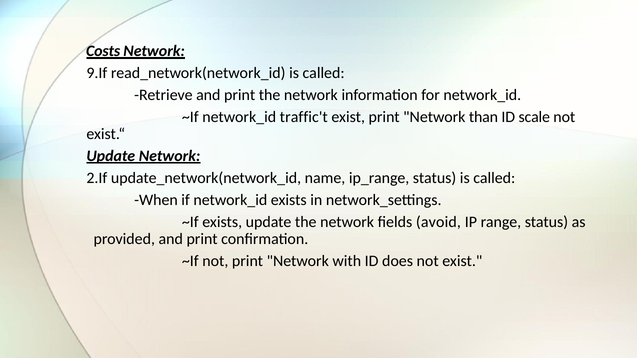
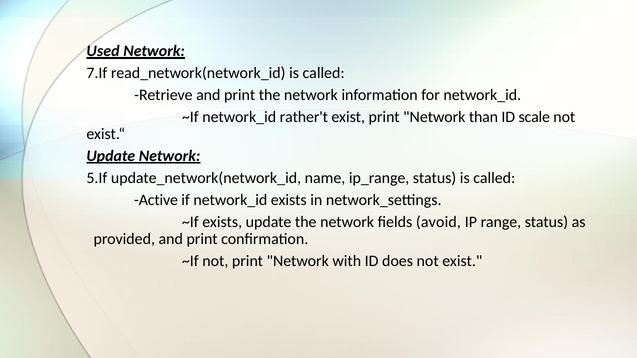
Costs: Costs -> Used
9.If: 9.If -> 7.If
traffic't: traffic't -> rather't
2.If: 2.If -> 5.If
When: When -> Active
